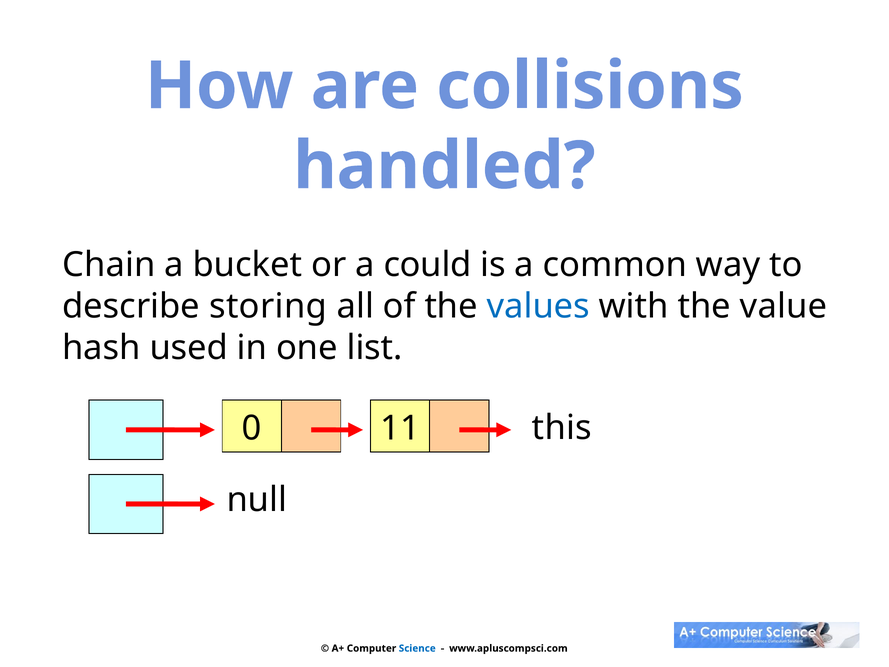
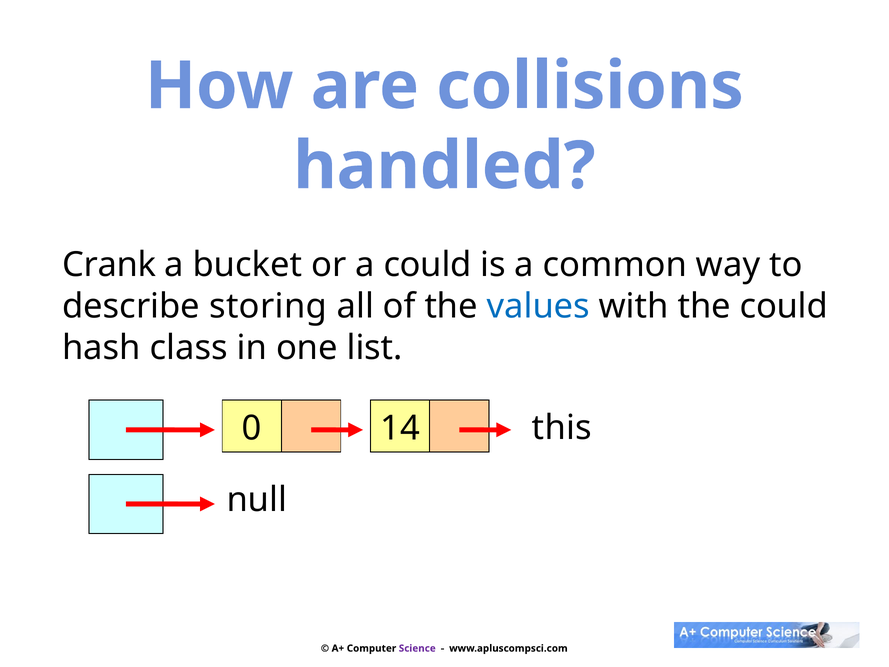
Chain: Chain -> Crank
the value: value -> could
used: used -> class
11: 11 -> 14
Science colour: blue -> purple
